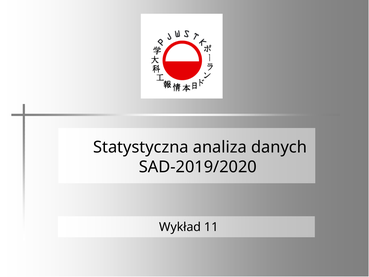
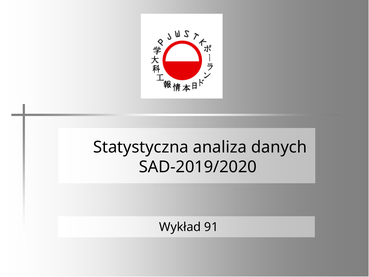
11: 11 -> 91
